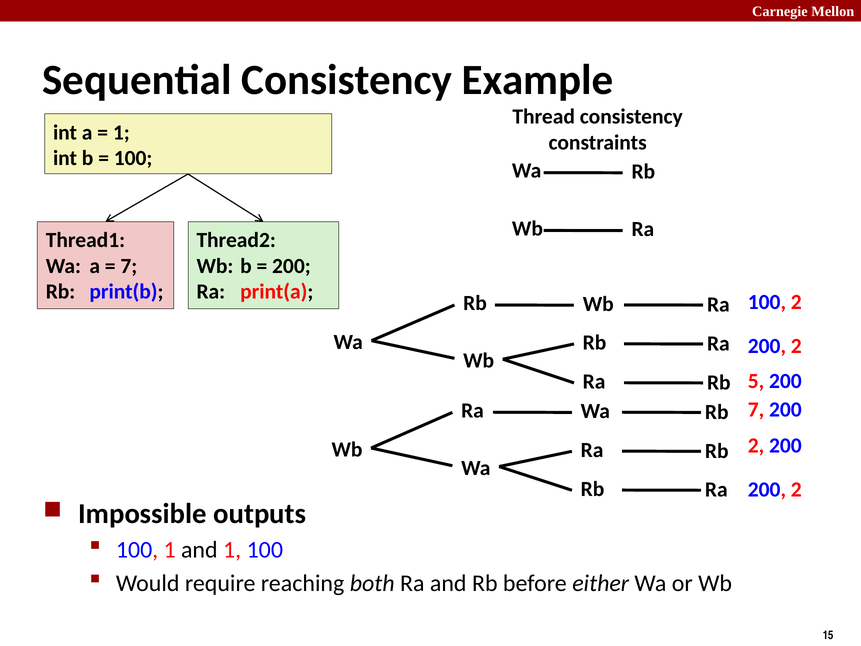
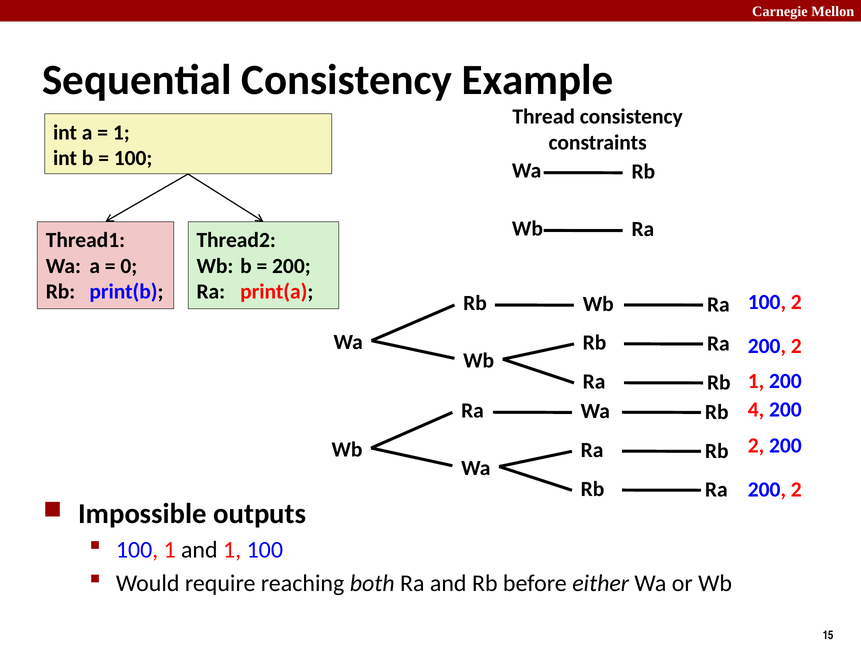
7 at (129, 266): 7 -> 0
5 at (756, 381): 5 -> 1
7 at (756, 410): 7 -> 4
